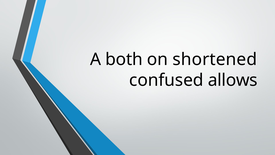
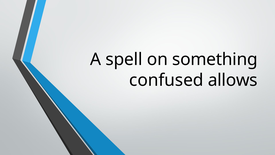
both: both -> spell
shortened: shortened -> something
